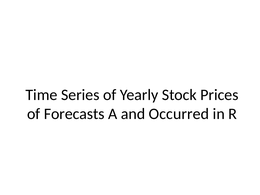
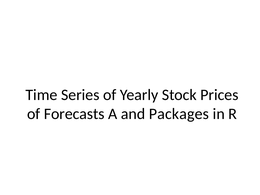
Occurred: Occurred -> Packages
